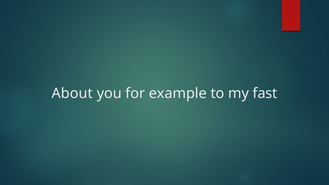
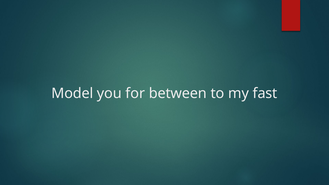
About: About -> Model
example: example -> between
